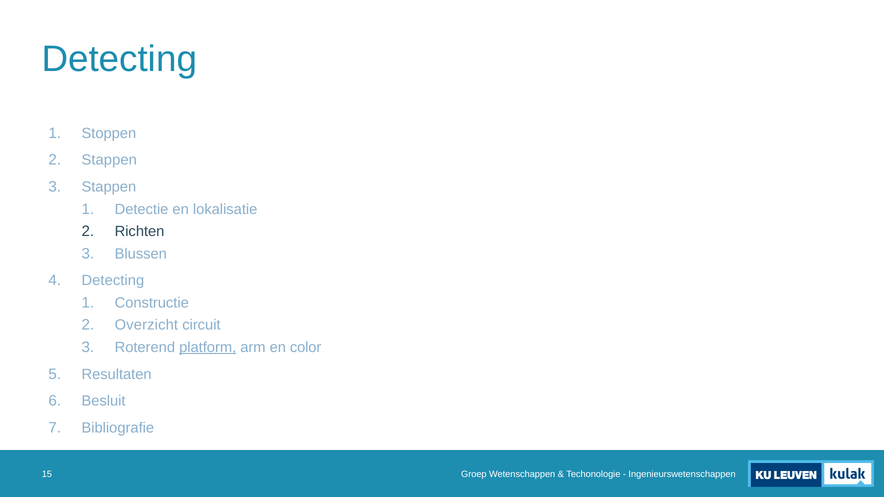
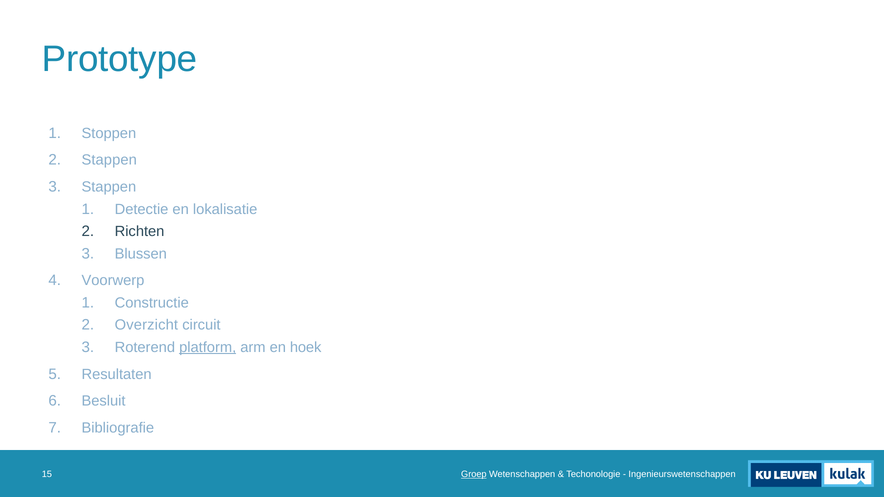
Detecting at (119, 59): Detecting -> Prototype
Detecting at (113, 281): Detecting -> Voorwerp
color: color -> hoek
Groep underline: none -> present
